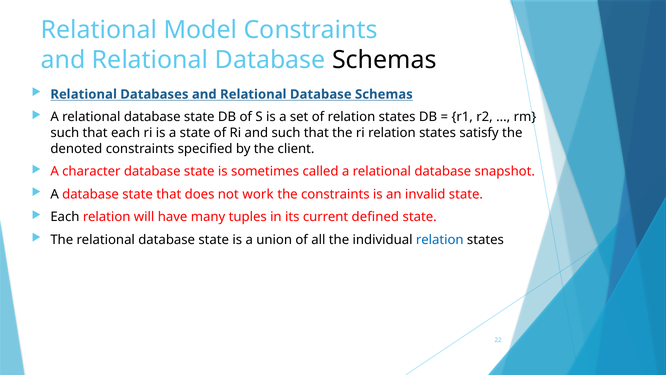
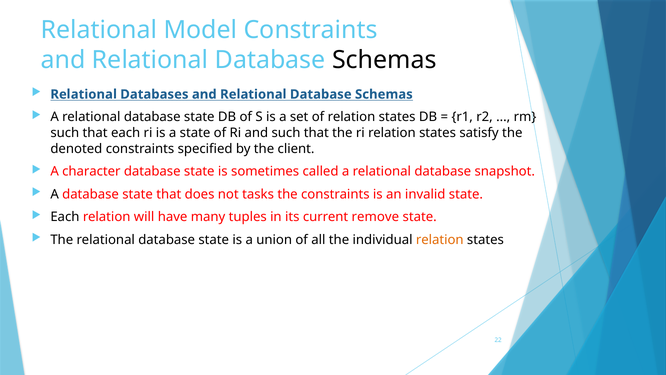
work: work -> tasks
defined: defined -> remove
relation at (440, 240) colour: blue -> orange
